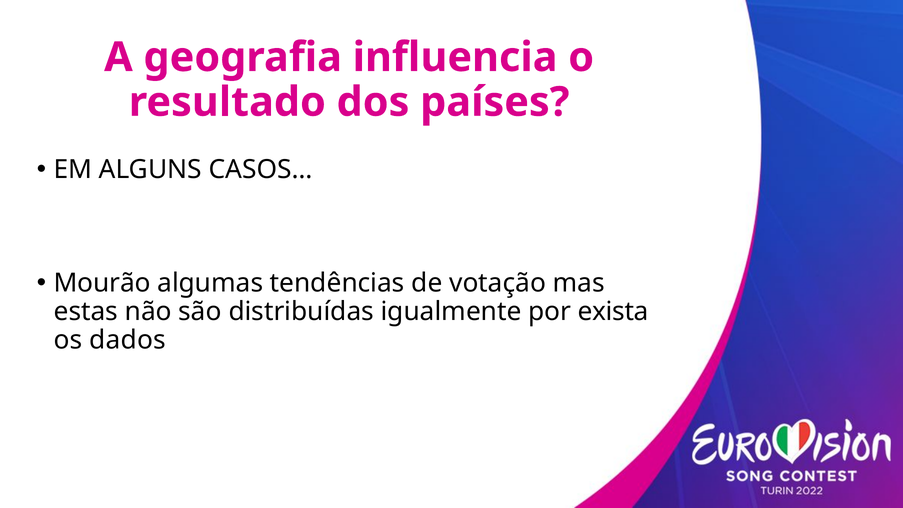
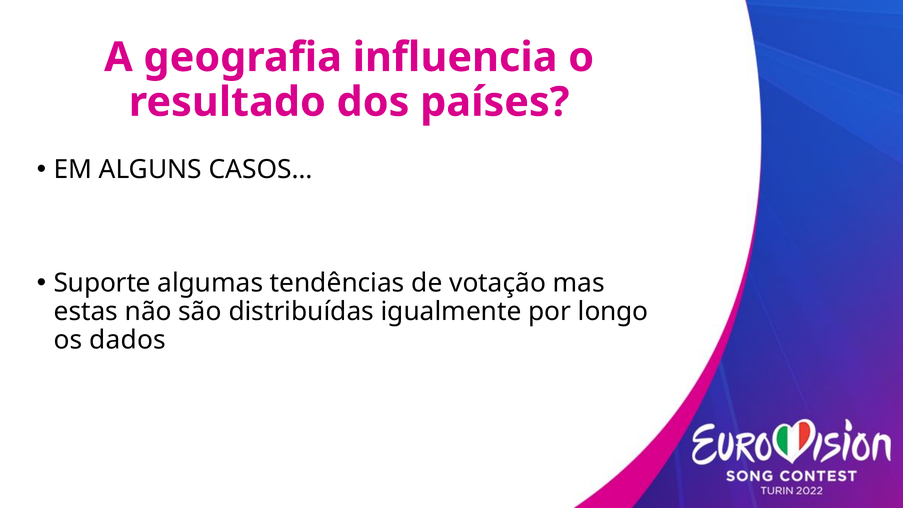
Mourão: Mourão -> Suporte
exista: exista -> longo
